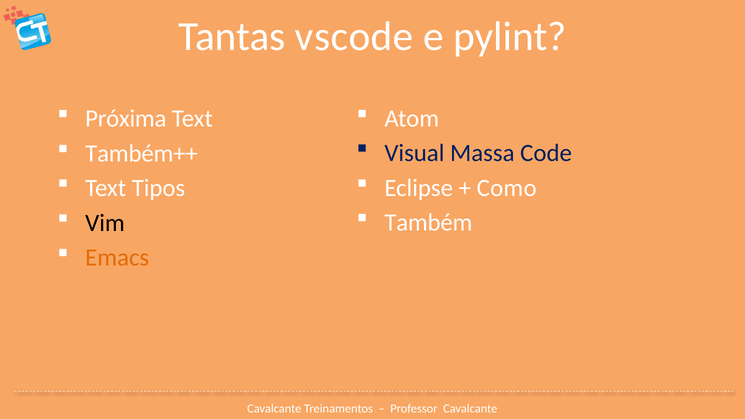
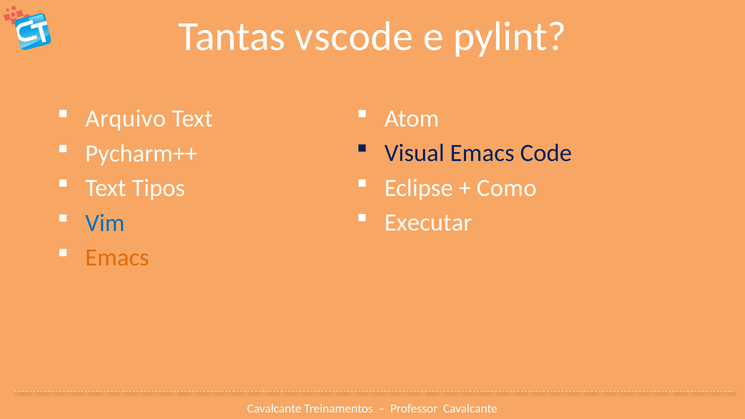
Próxima: Próxima -> Arquivo
Visual Massa: Massa -> Emacs
Também++: Também++ -> Pycharm++
Também: Também -> Executar
Vim colour: black -> blue
